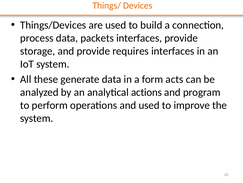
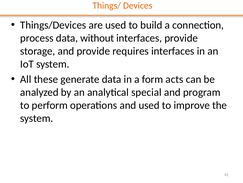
packets: packets -> without
actions: actions -> special
